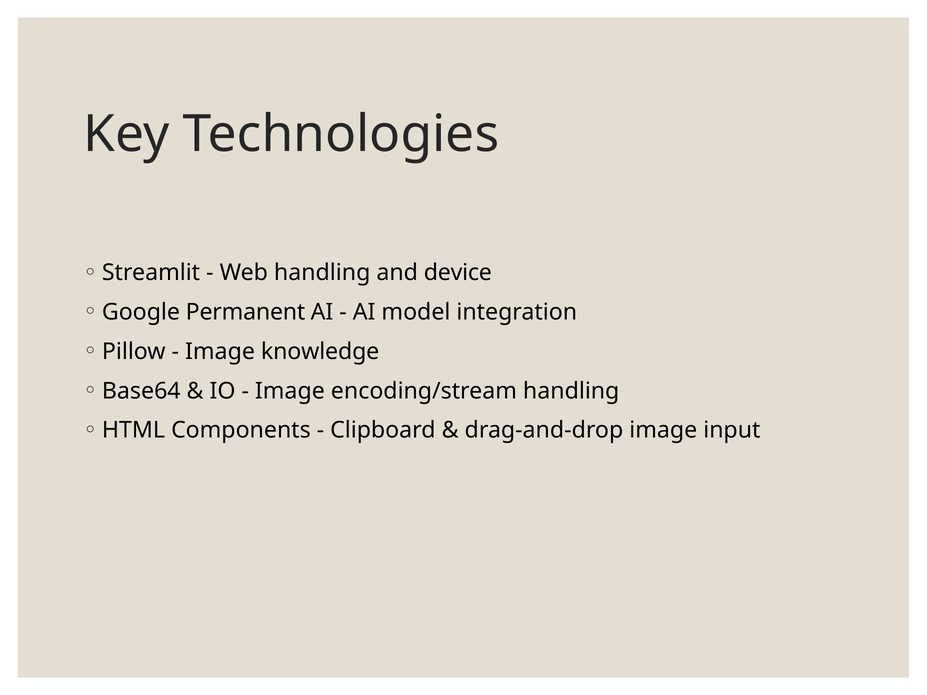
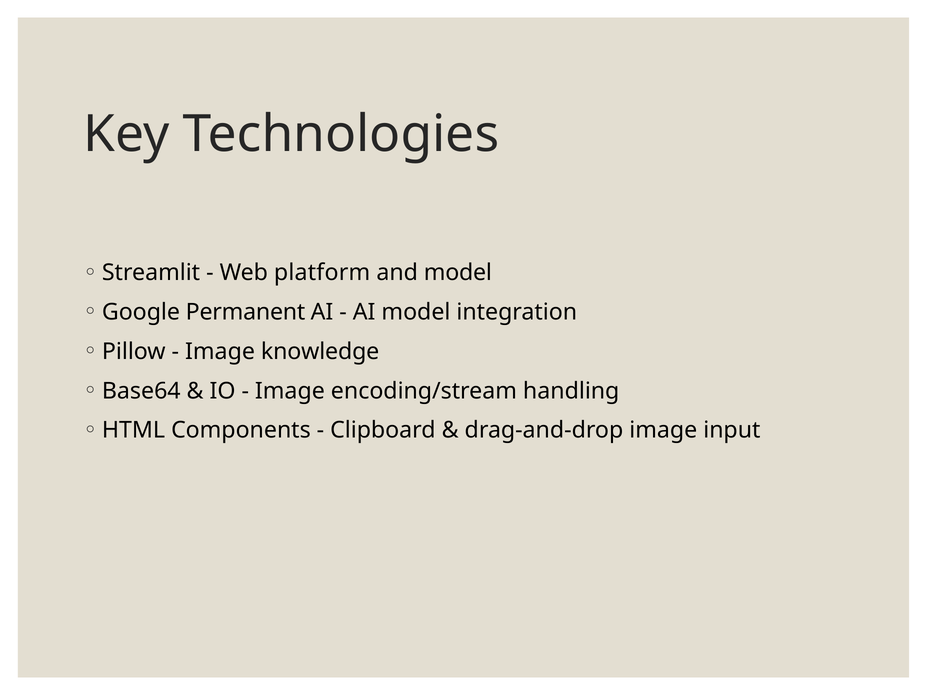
Web handling: handling -> platform
and device: device -> model
